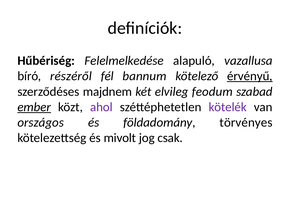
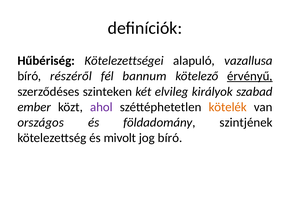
Felelmelkedése: Felelmelkedése -> Kötelezettségei
majdnem: majdnem -> szinteken
feodum: feodum -> királyok
ember underline: present -> none
kötelék colour: purple -> orange
törvényes: törvényes -> szintjének
jog csak: csak -> bíró
